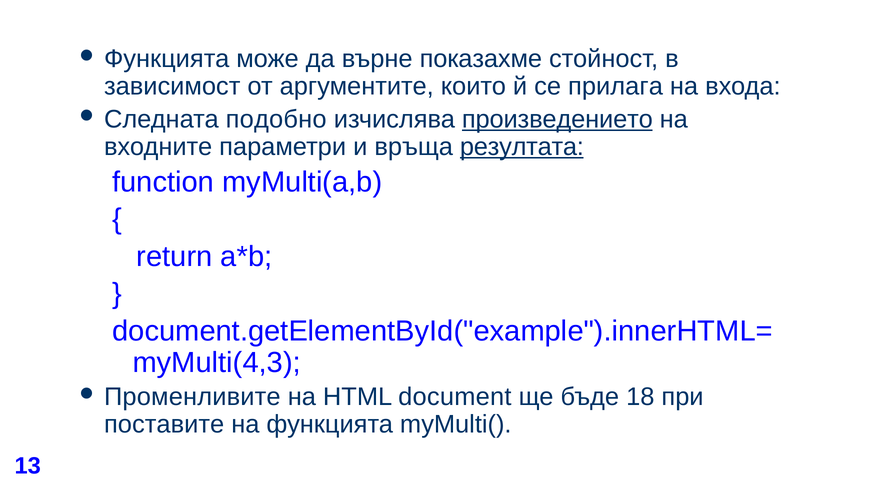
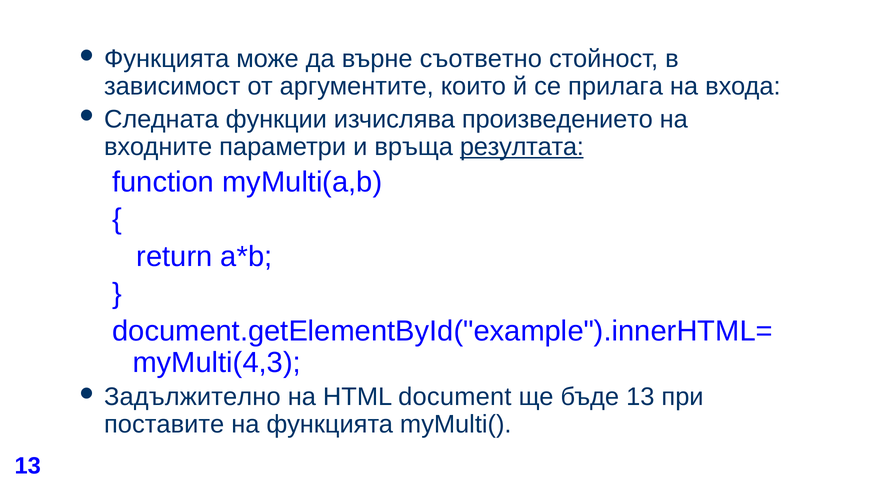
показахме: показахме -> съответно
подобно: подобно -> функции
произведението underline: present -> none
Променливите: Променливите -> Задължително
бъде 18: 18 -> 13
